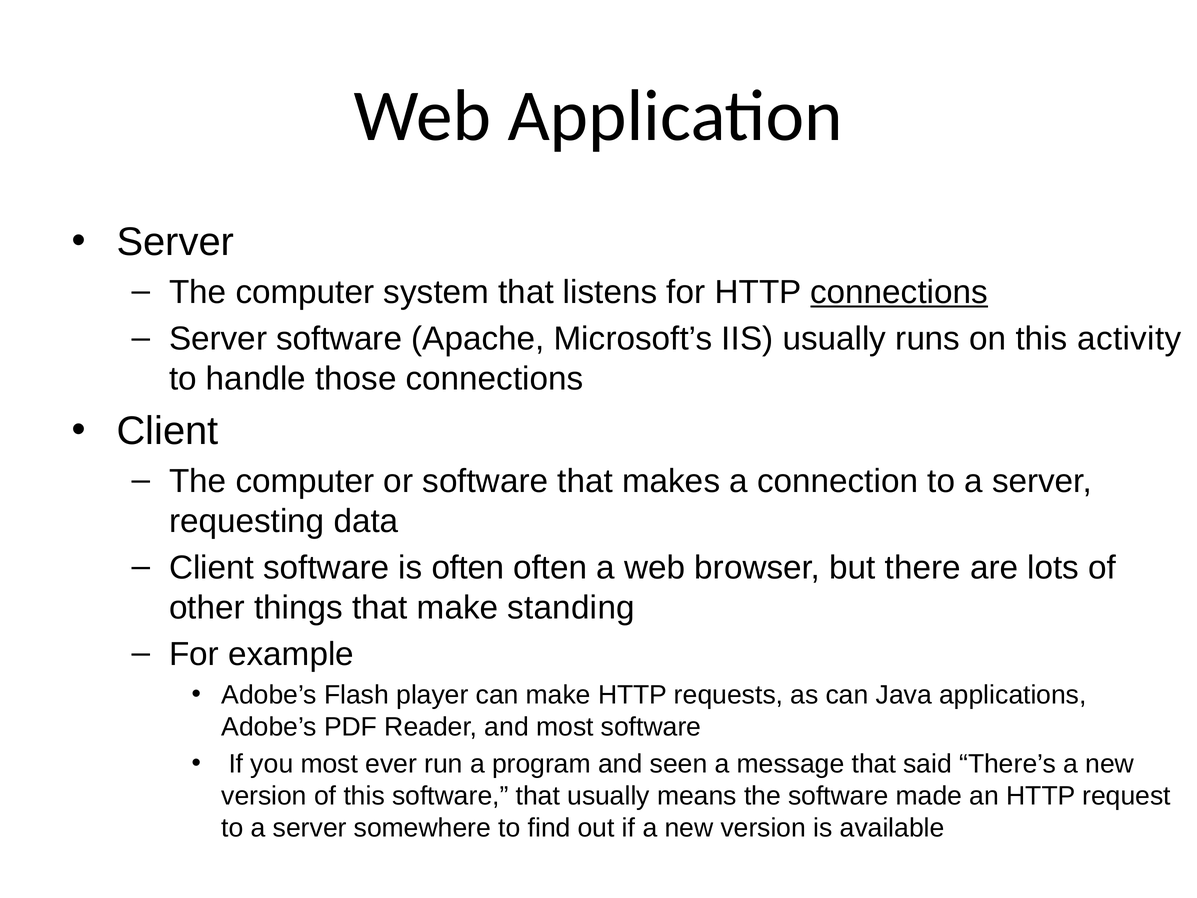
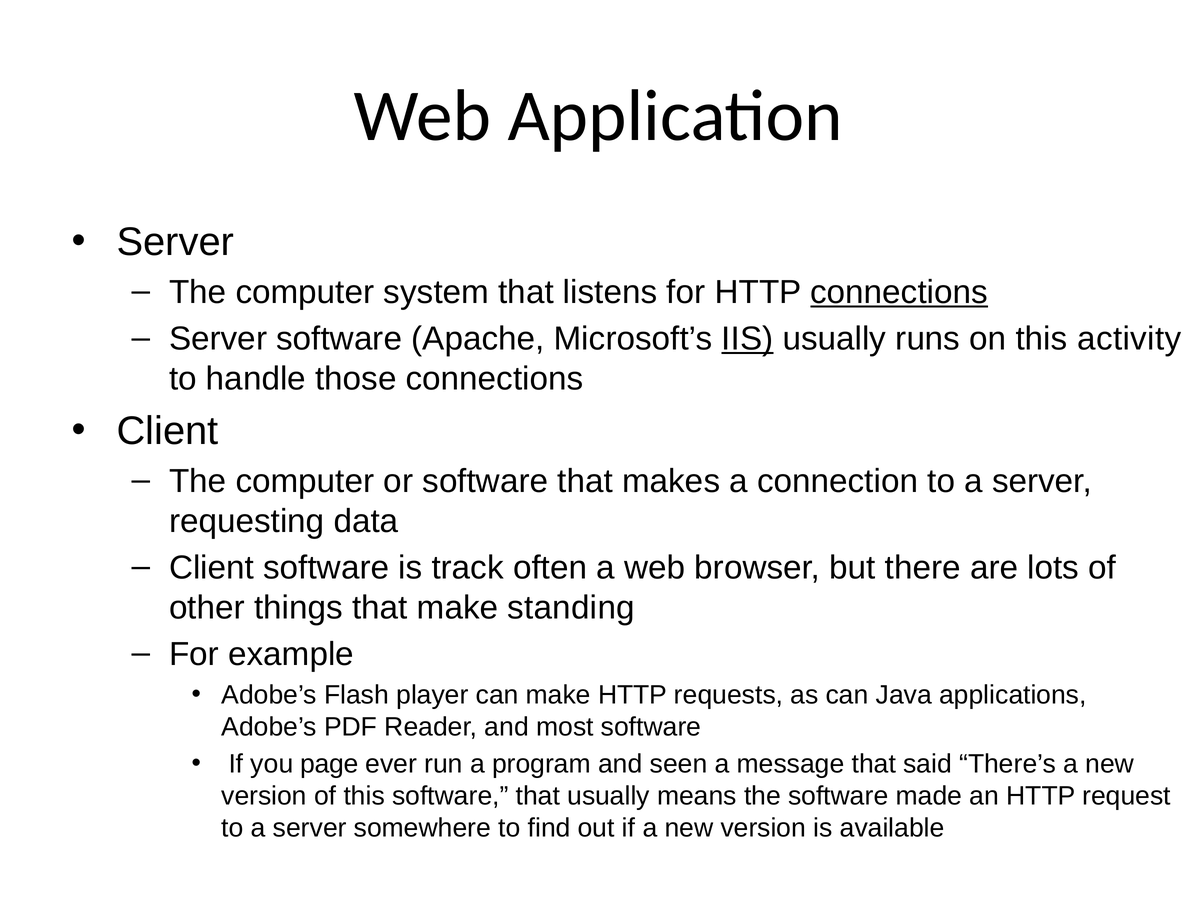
IIS underline: none -> present
is often: often -> track
you most: most -> page
